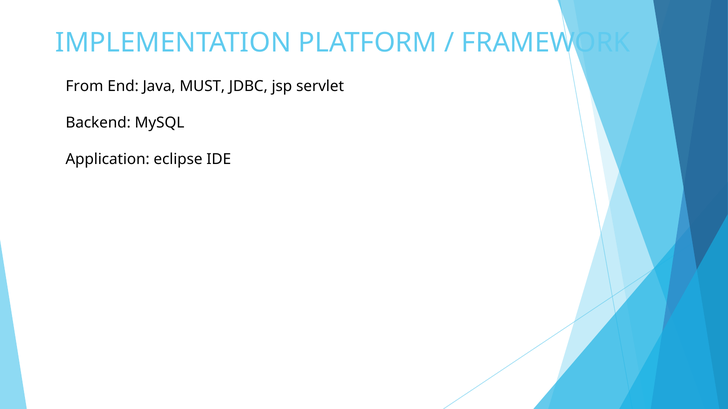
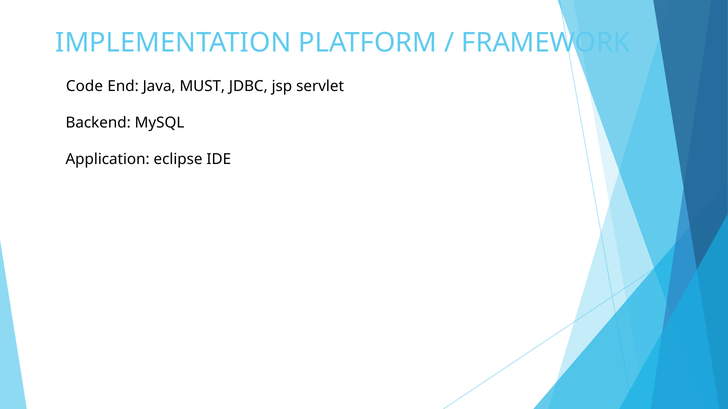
From: From -> Code
